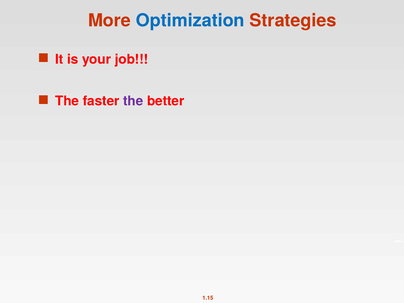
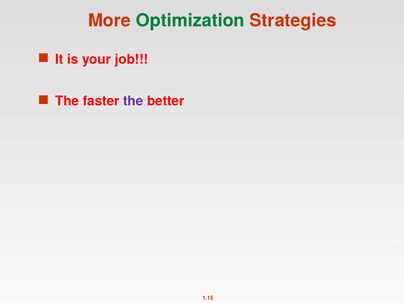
Optimization colour: blue -> green
